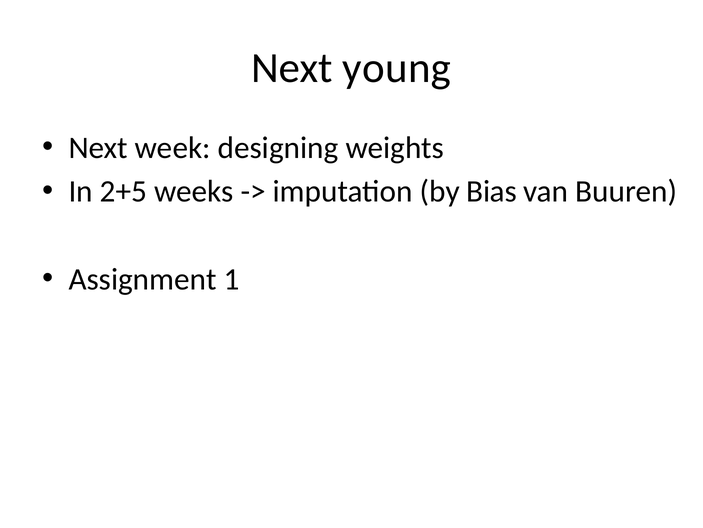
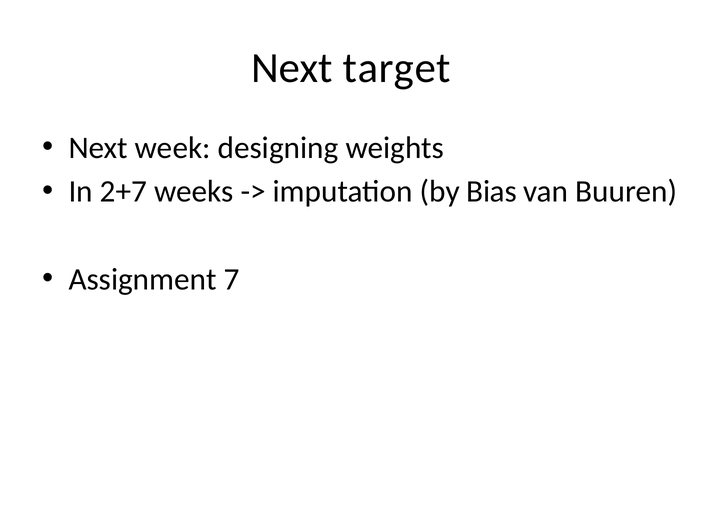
young: young -> target
2+5: 2+5 -> 2+7
1: 1 -> 7
